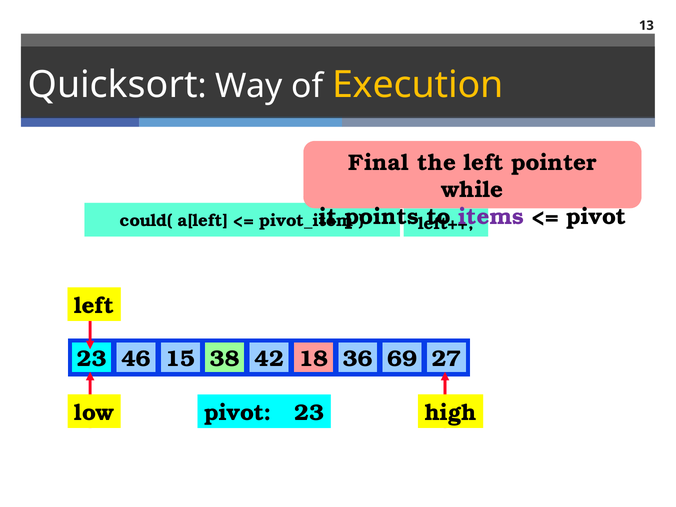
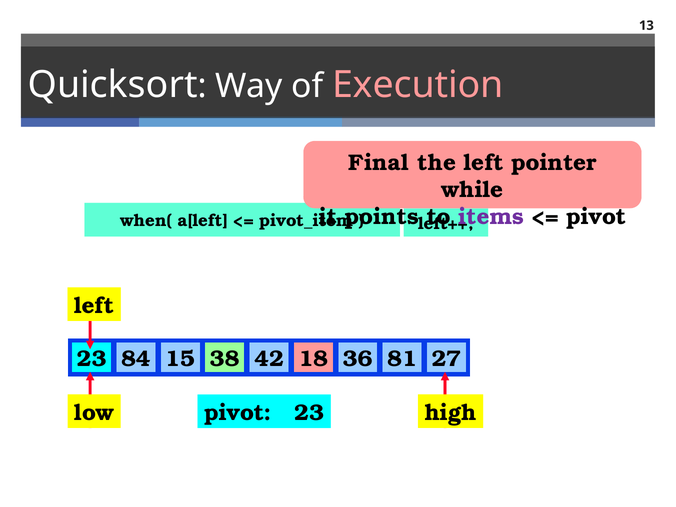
Execution colour: yellow -> pink
could(: could( -> when(
46: 46 -> 84
69: 69 -> 81
